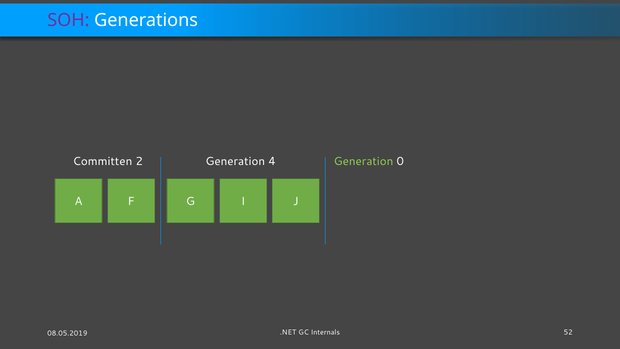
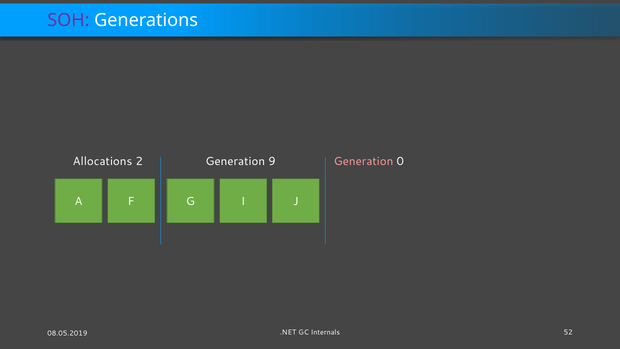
Committen: Committen -> Allocations
4: 4 -> 9
Generation at (364, 161) colour: light green -> pink
